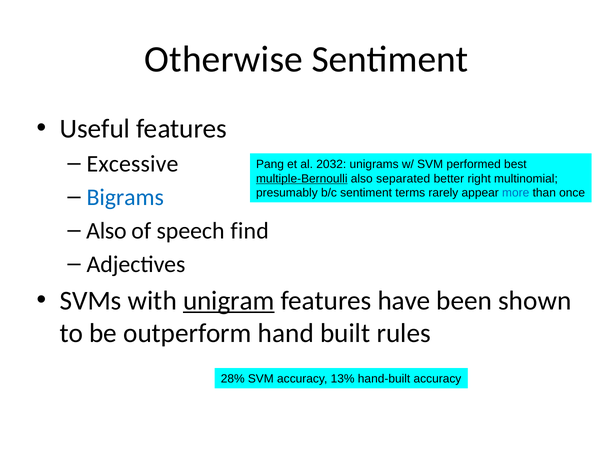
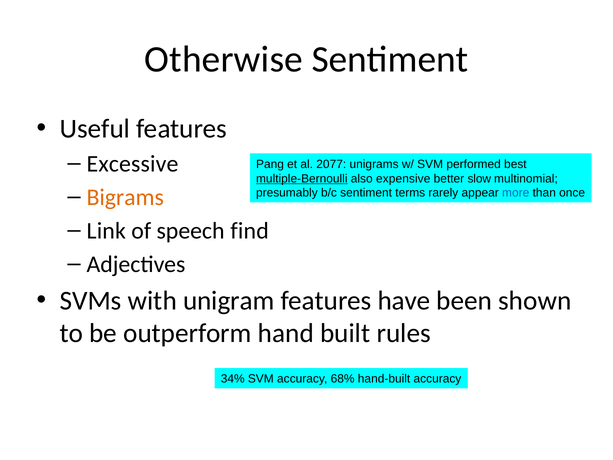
2032: 2032 -> 2077
separated: separated -> expensive
right: right -> slow
Bigrams colour: blue -> orange
Also at (106, 231): Also -> Link
unigram underline: present -> none
28%: 28% -> 34%
13%: 13% -> 68%
